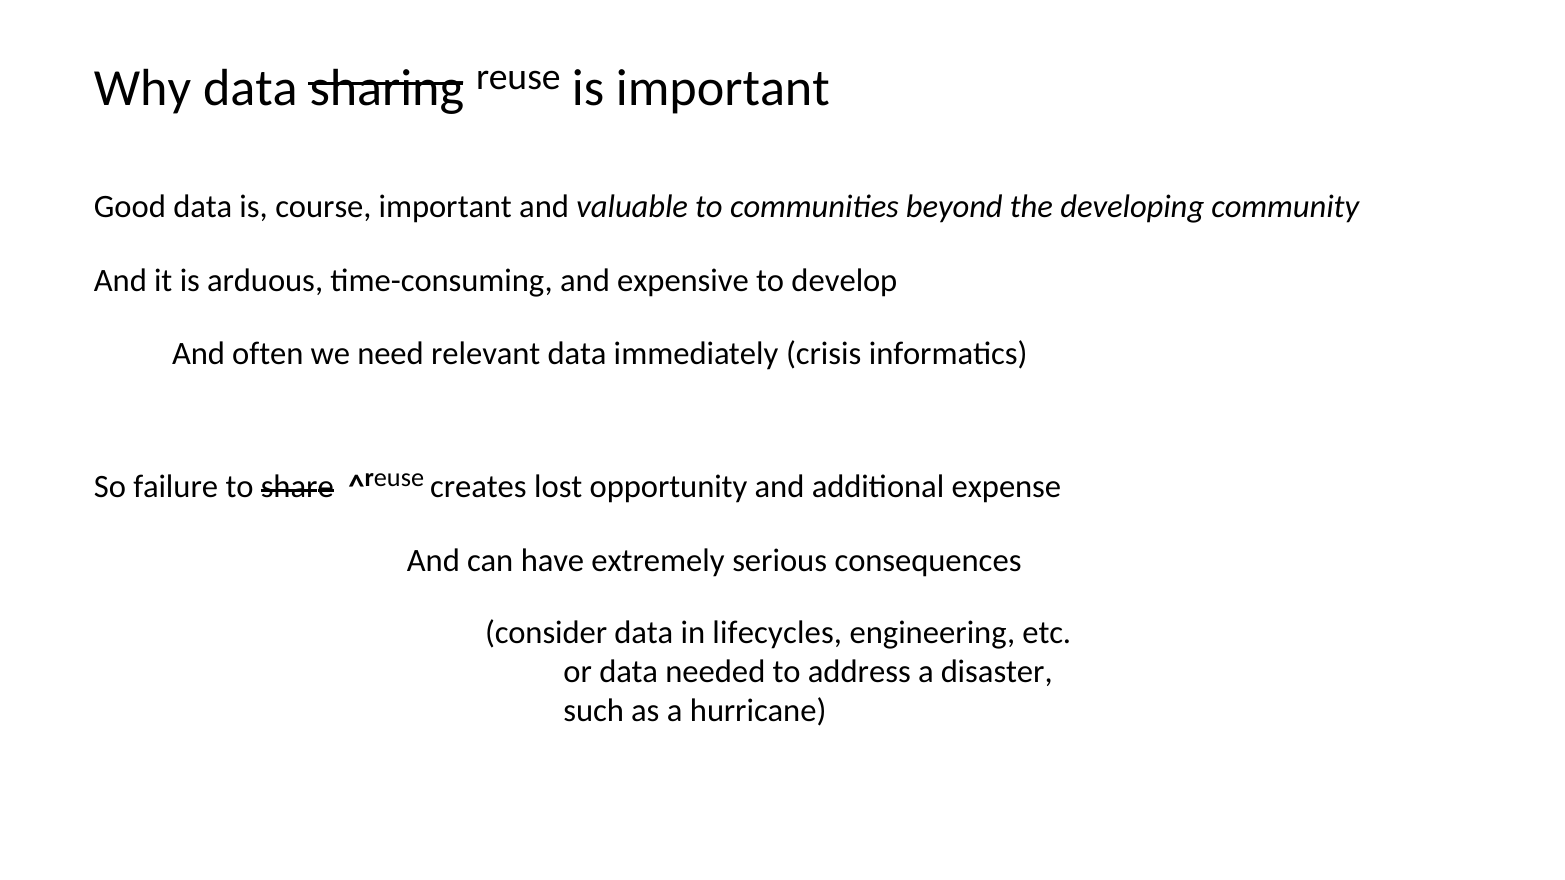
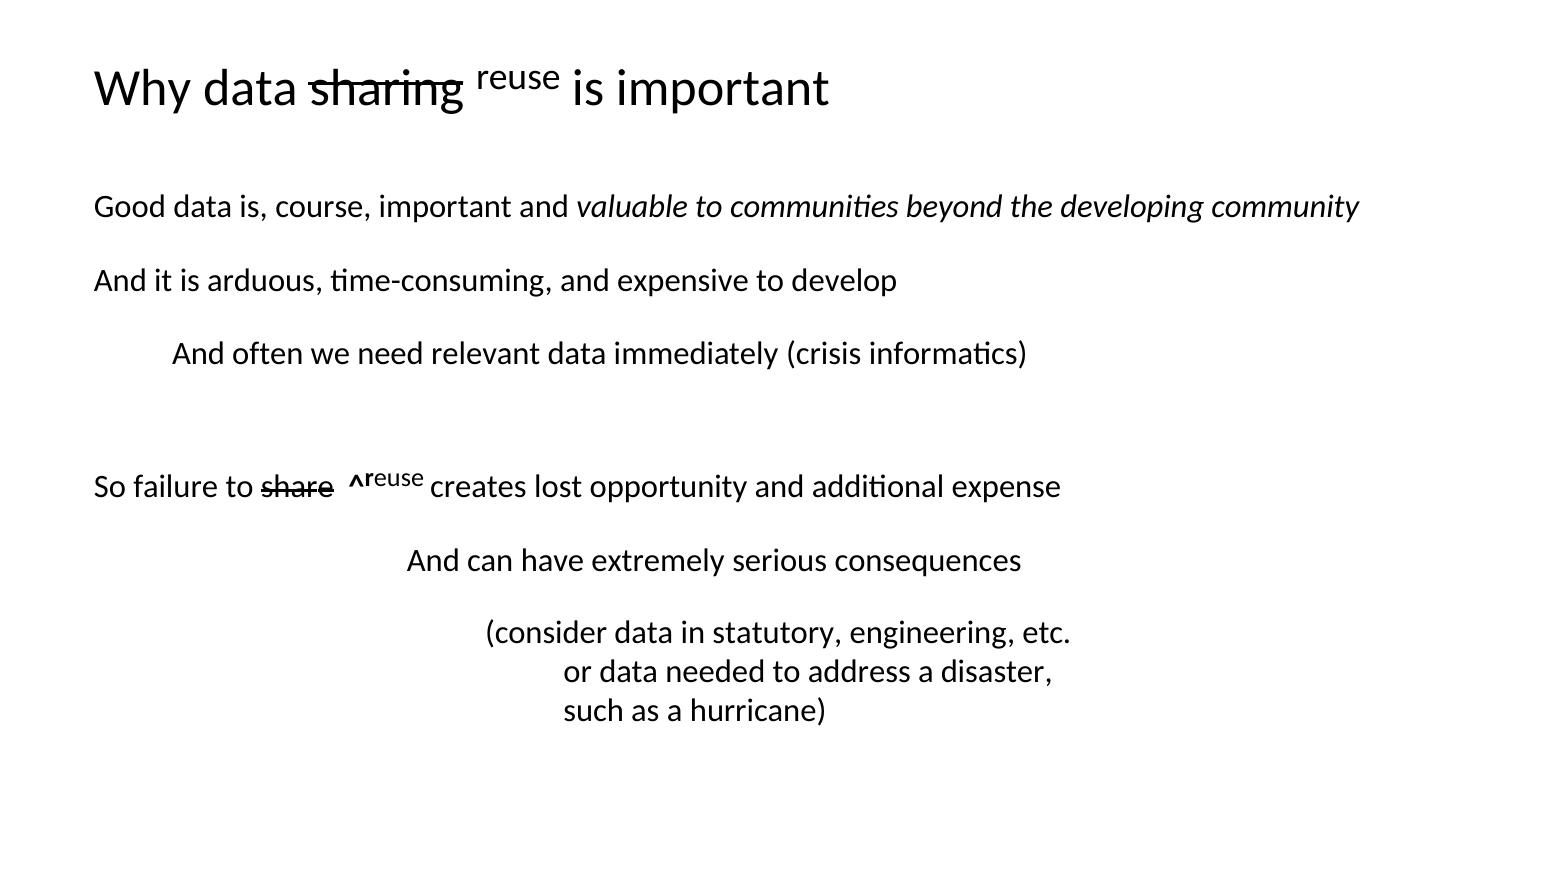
lifecycles: lifecycles -> statutory
